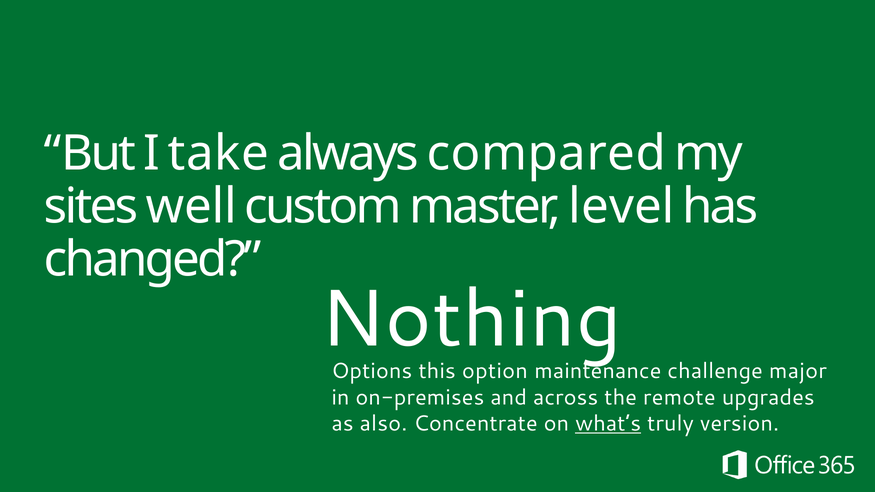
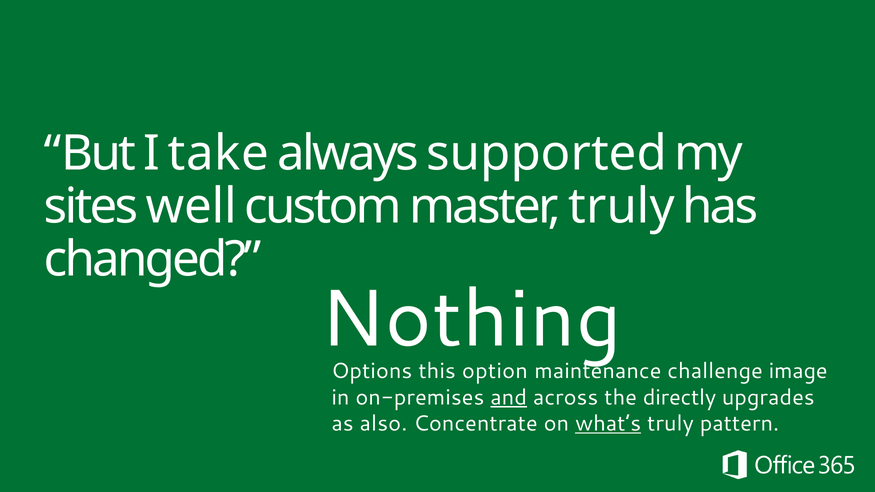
compared: compared -> supported
master level: level -> truly
major: major -> image
and underline: none -> present
remote: remote -> directly
version: version -> pattern
